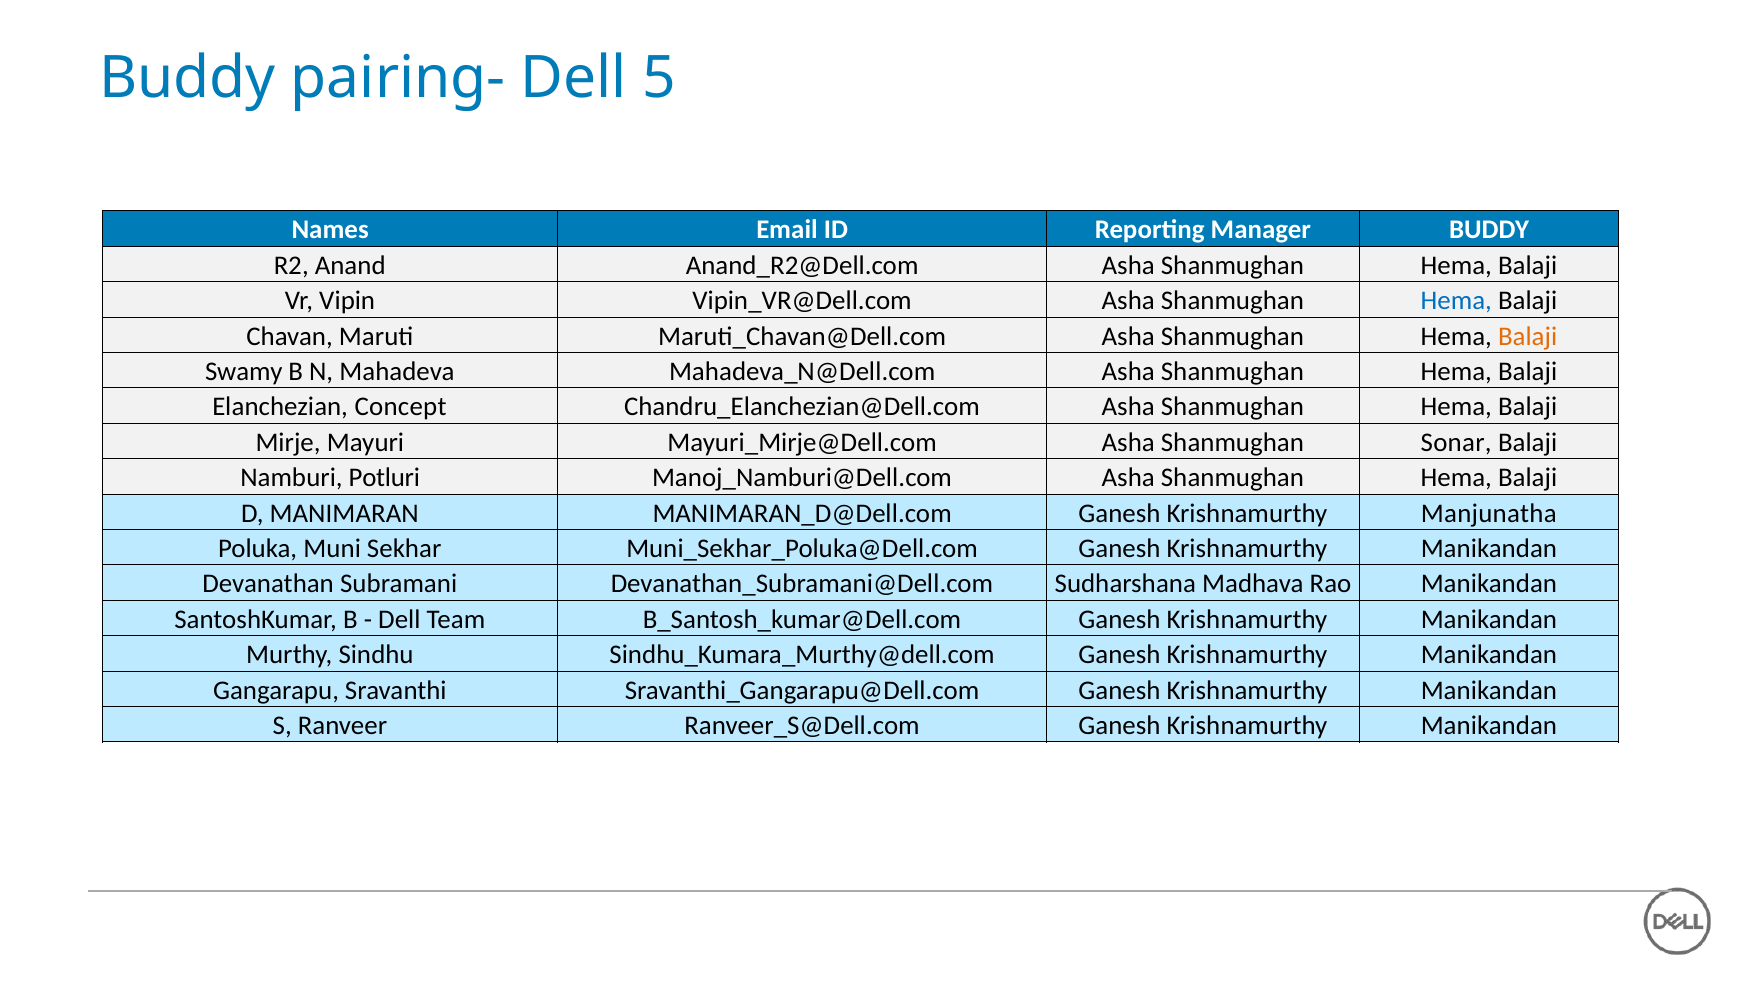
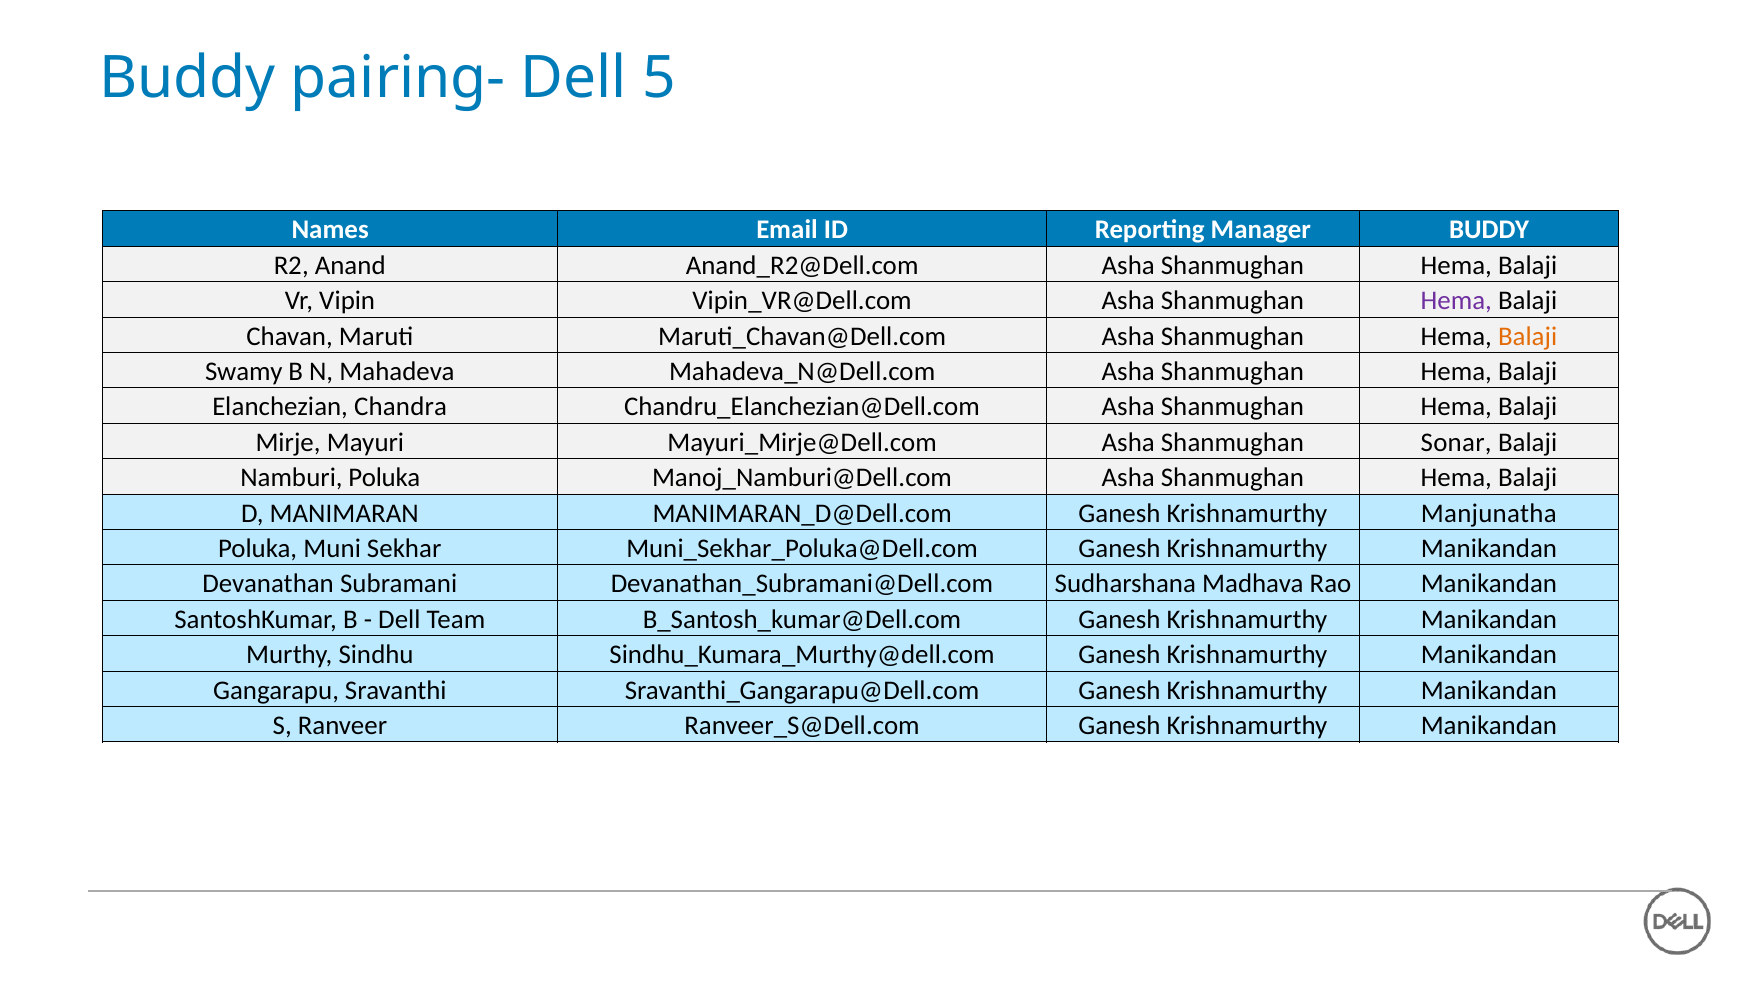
Hema at (1456, 301) colour: blue -> purple
Concept: Concept -> Chandra
Namburi Potluri: Potluri -> Poluka
